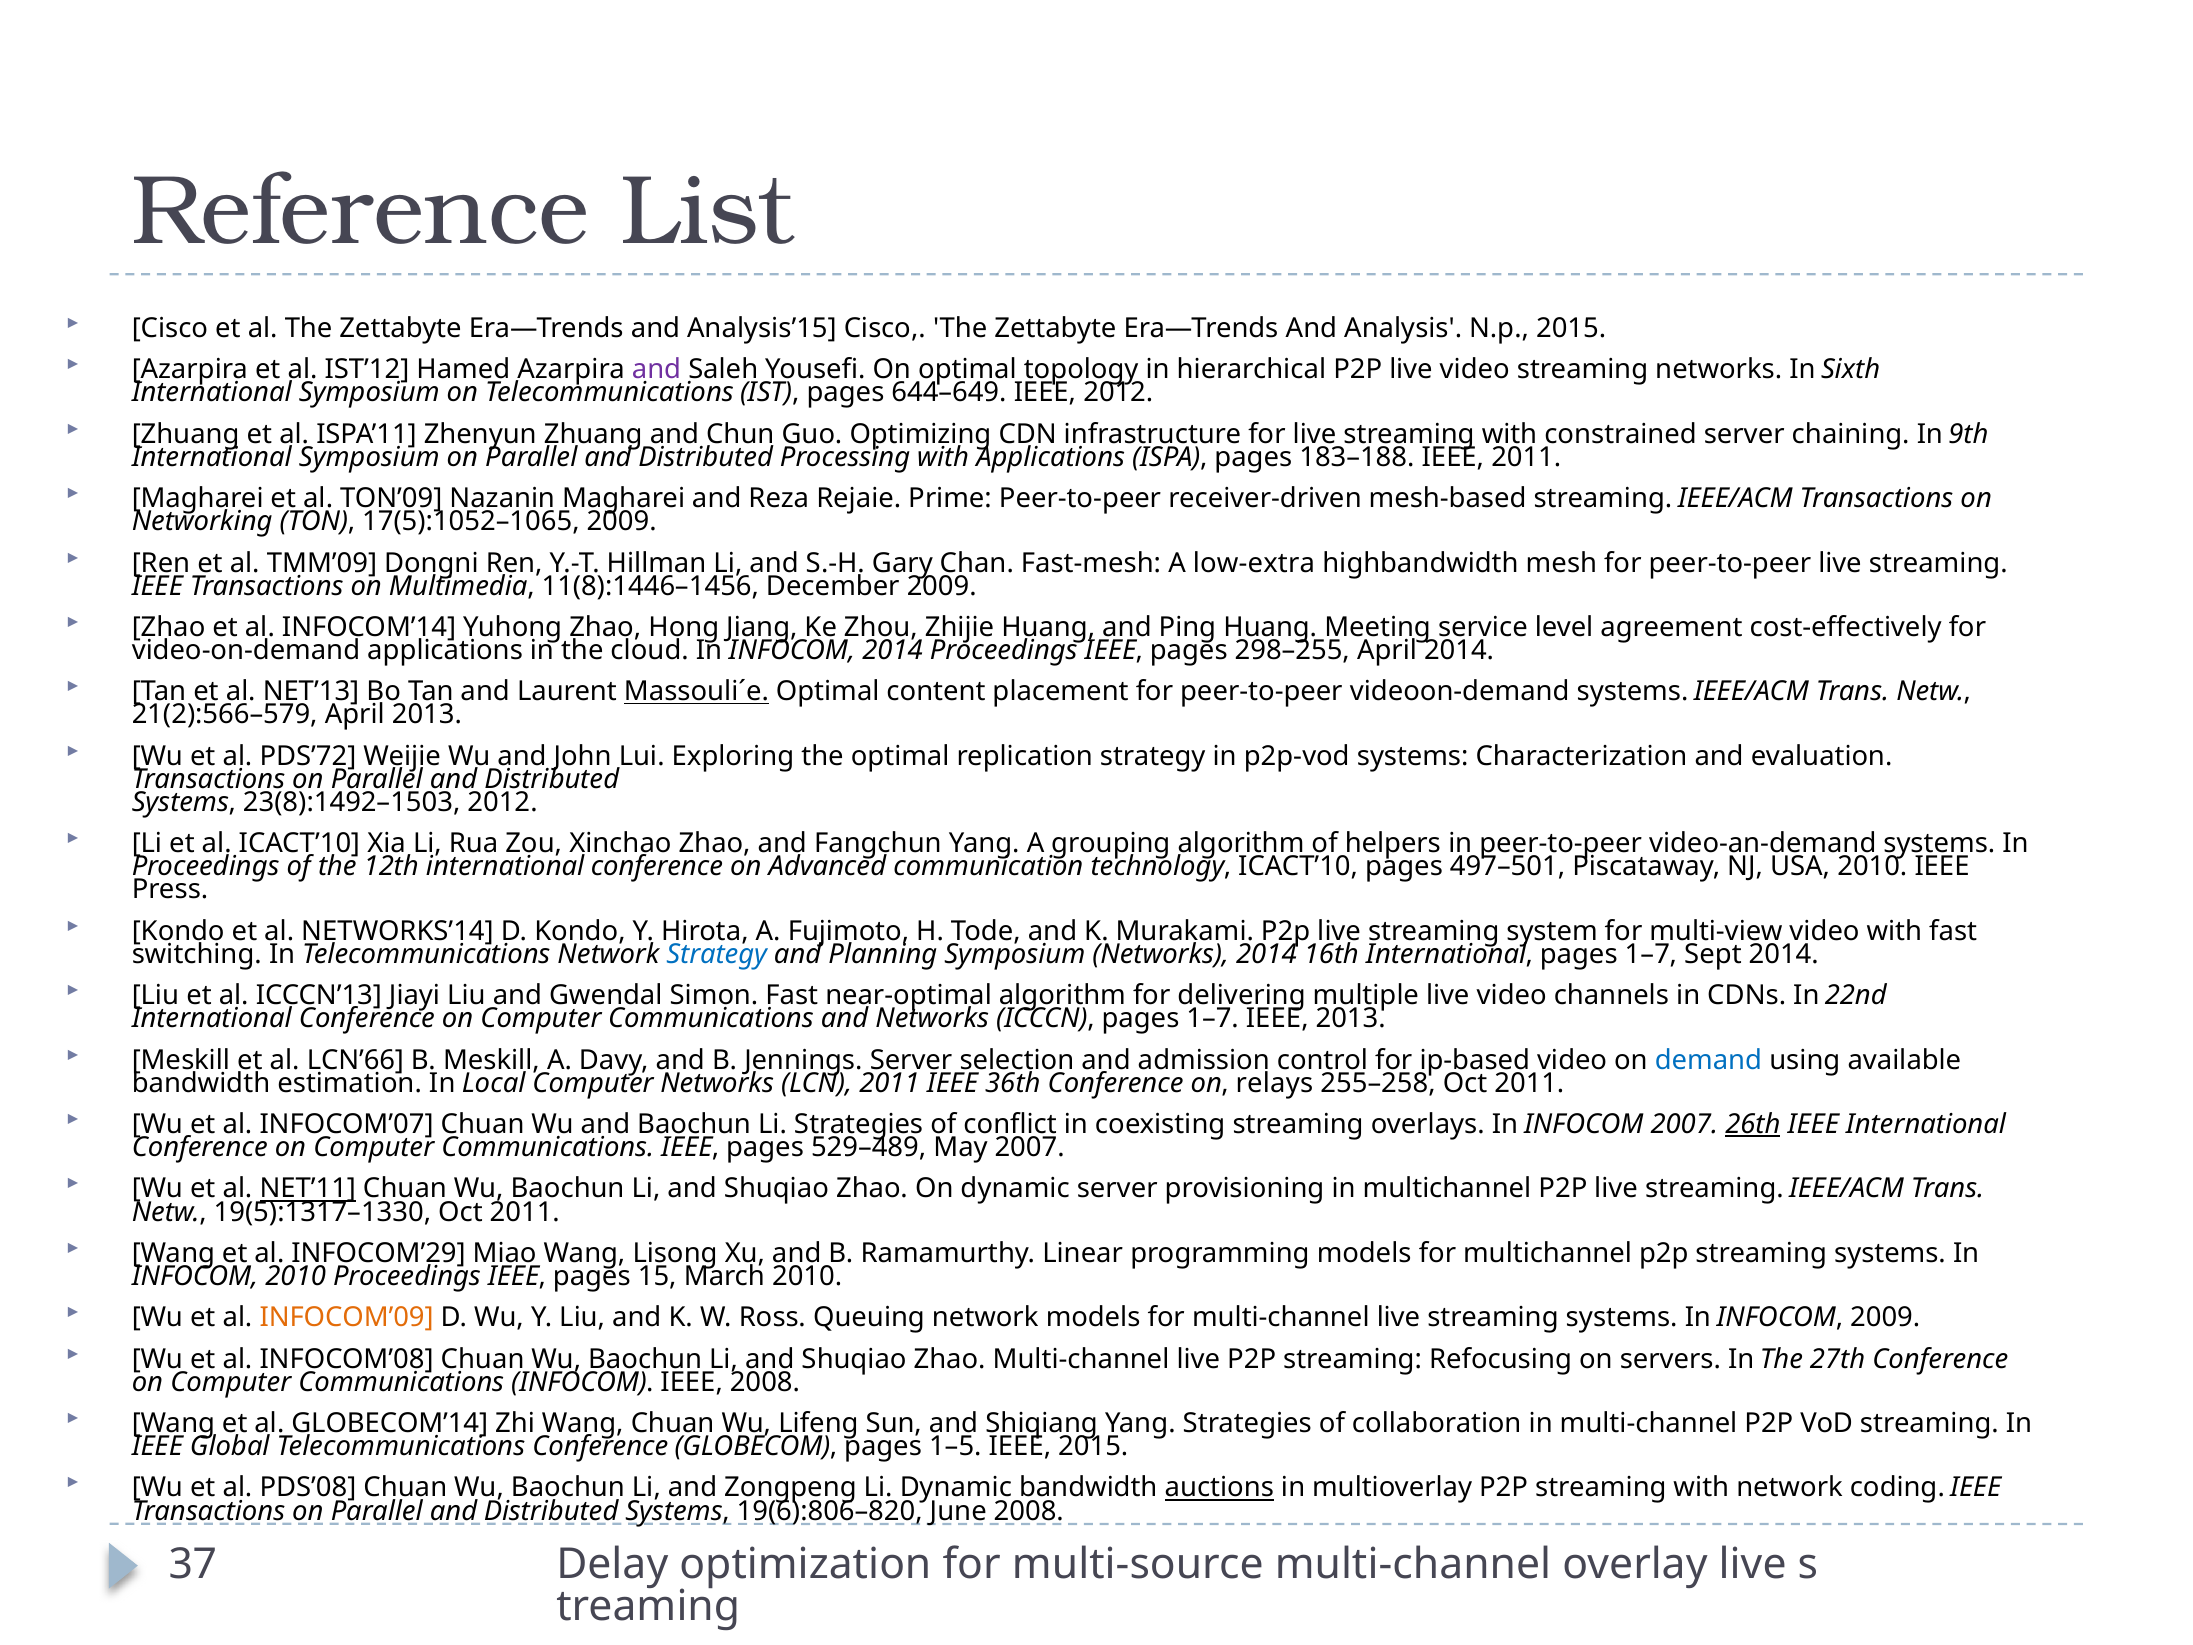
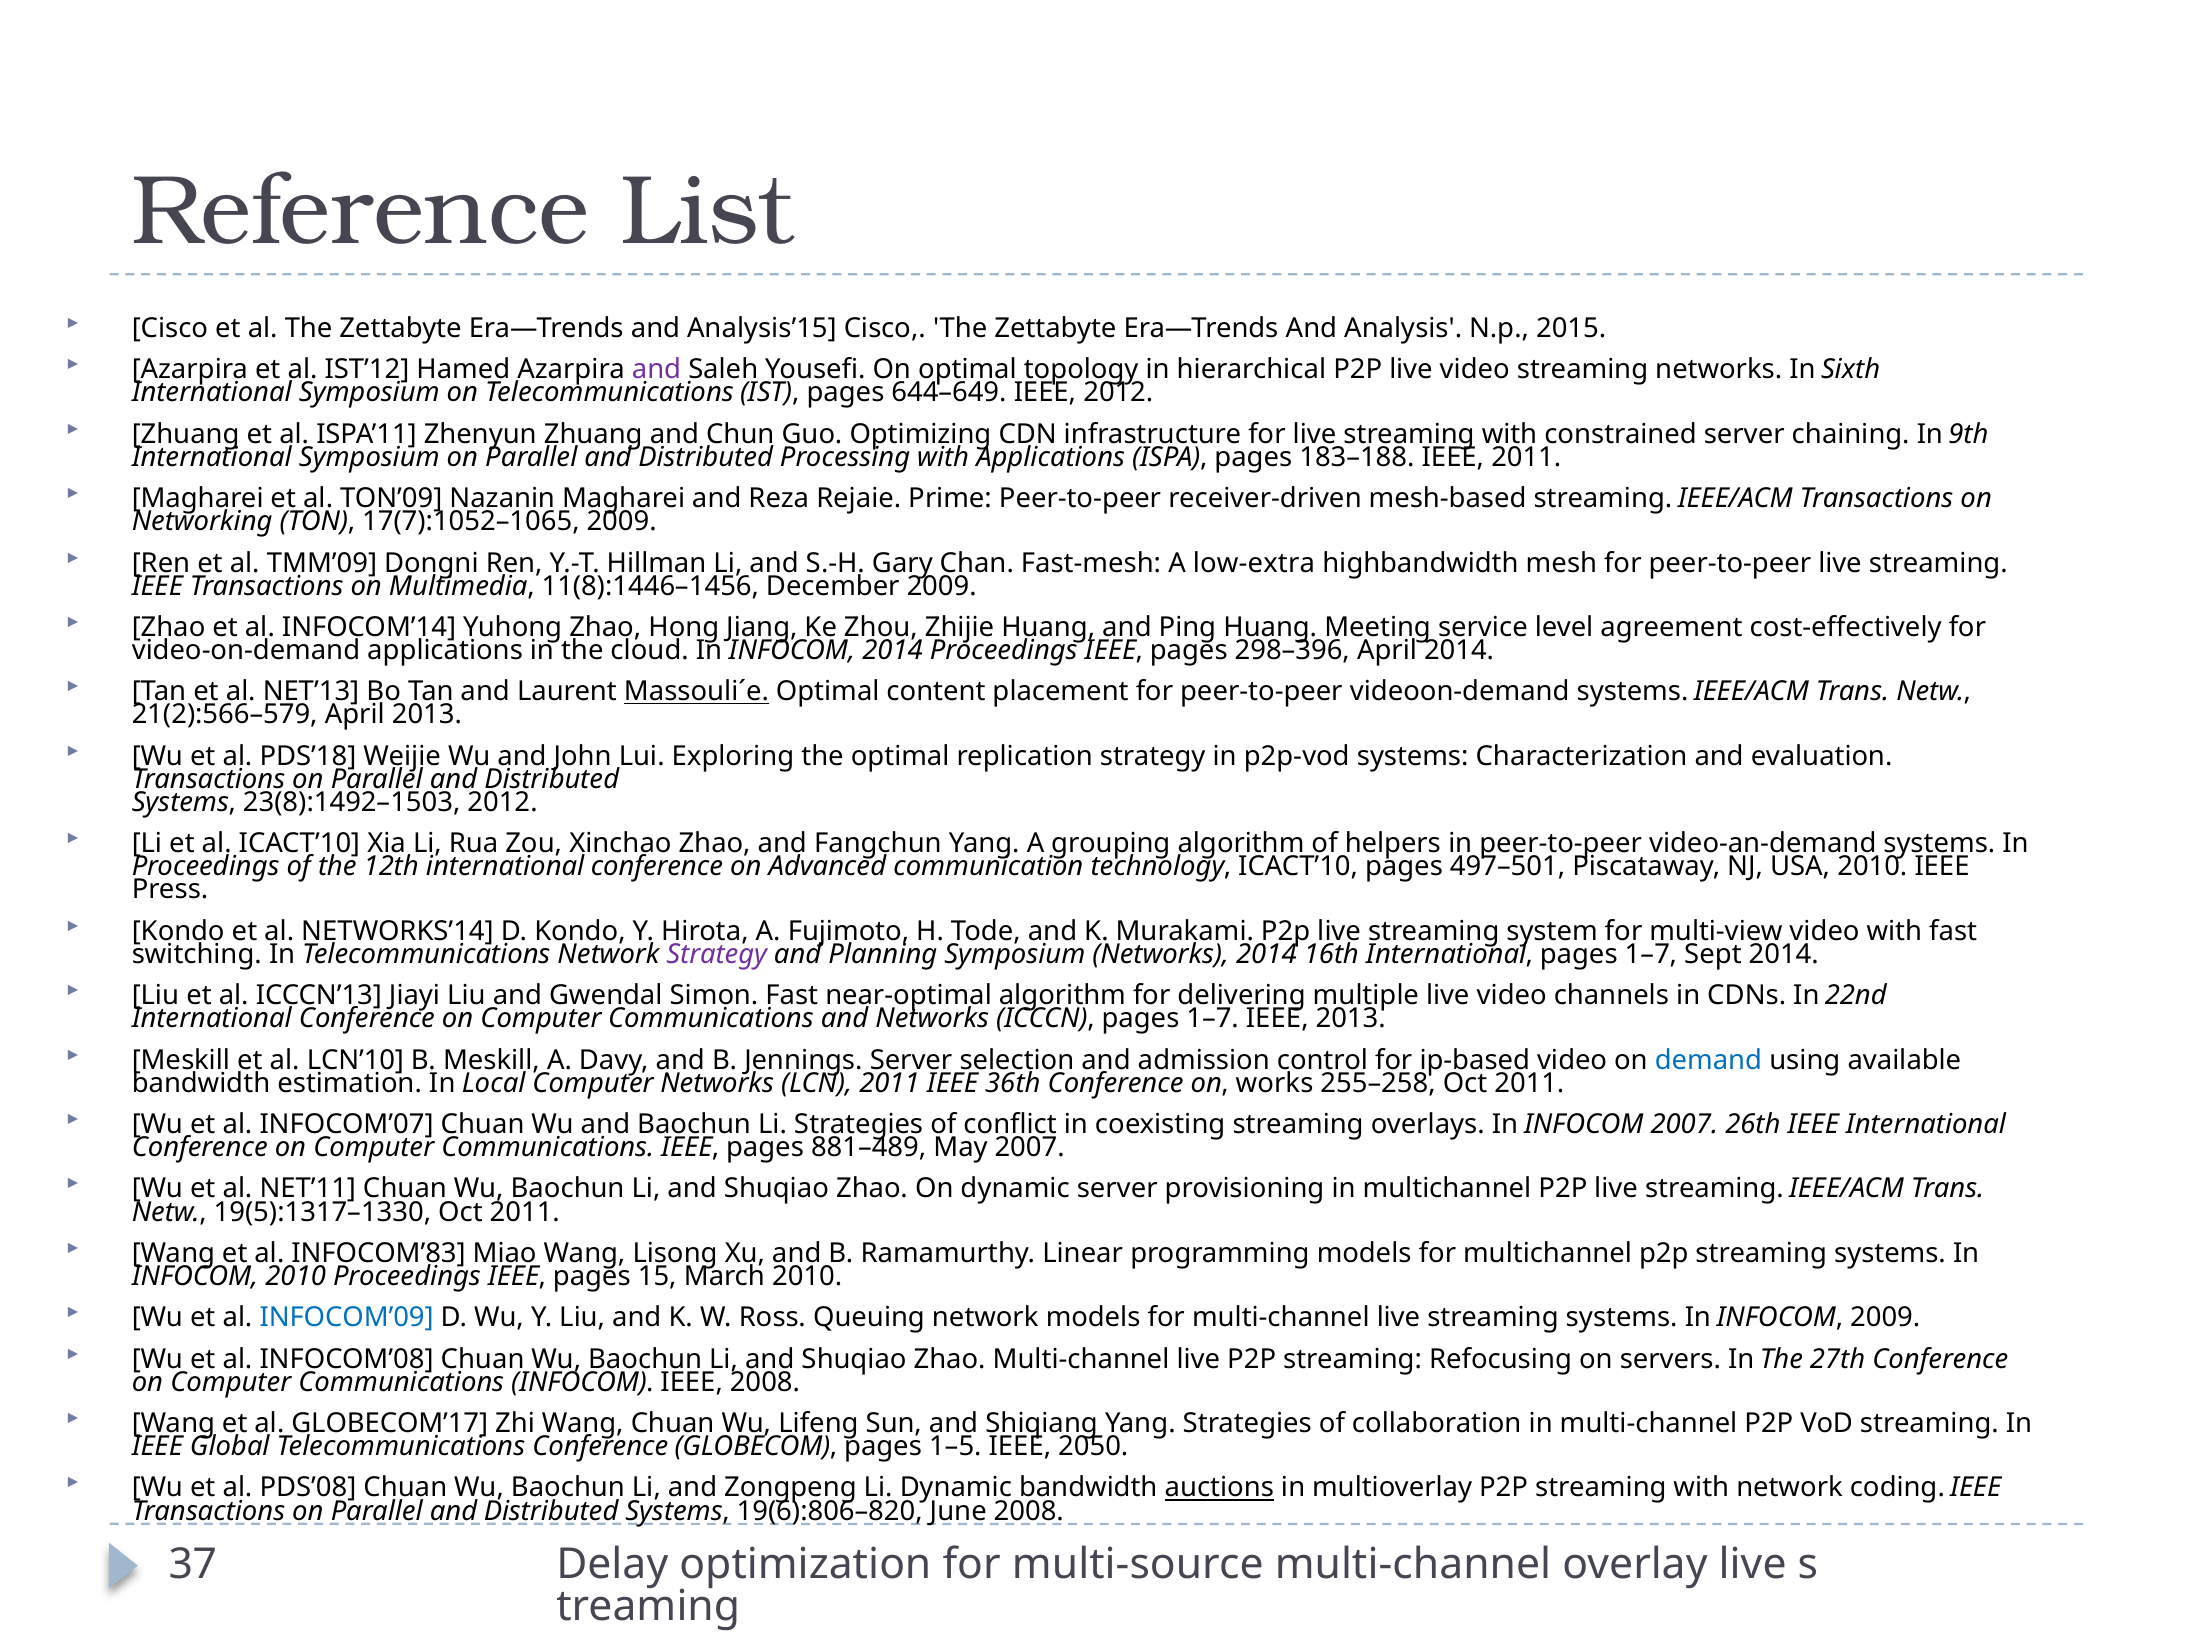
17(5):1052–1065: 17(5):1052–1065 -> 17(7):1052–1065
298–255: 298–255 -> 298–396
PDS’72: PDS’72 -> PDS’18
Strategy at (717, 954) colour: blue -> purple
LCN’66: LCN’66 -> LCN’10
relays: relays -> works
26th underline: present -> none
529–489: 529–489 -> 881–489
NET’11 underline: present -> none
INFOCOM’29: INFOCOM’29 -> INFOCOM’83
INFOCOM’09 colour: orange -> blue
GLOBECOM’14: GLOBECOM’14 -> GLOBECOM’17
IEEE 2015: 2015 -> 2050
